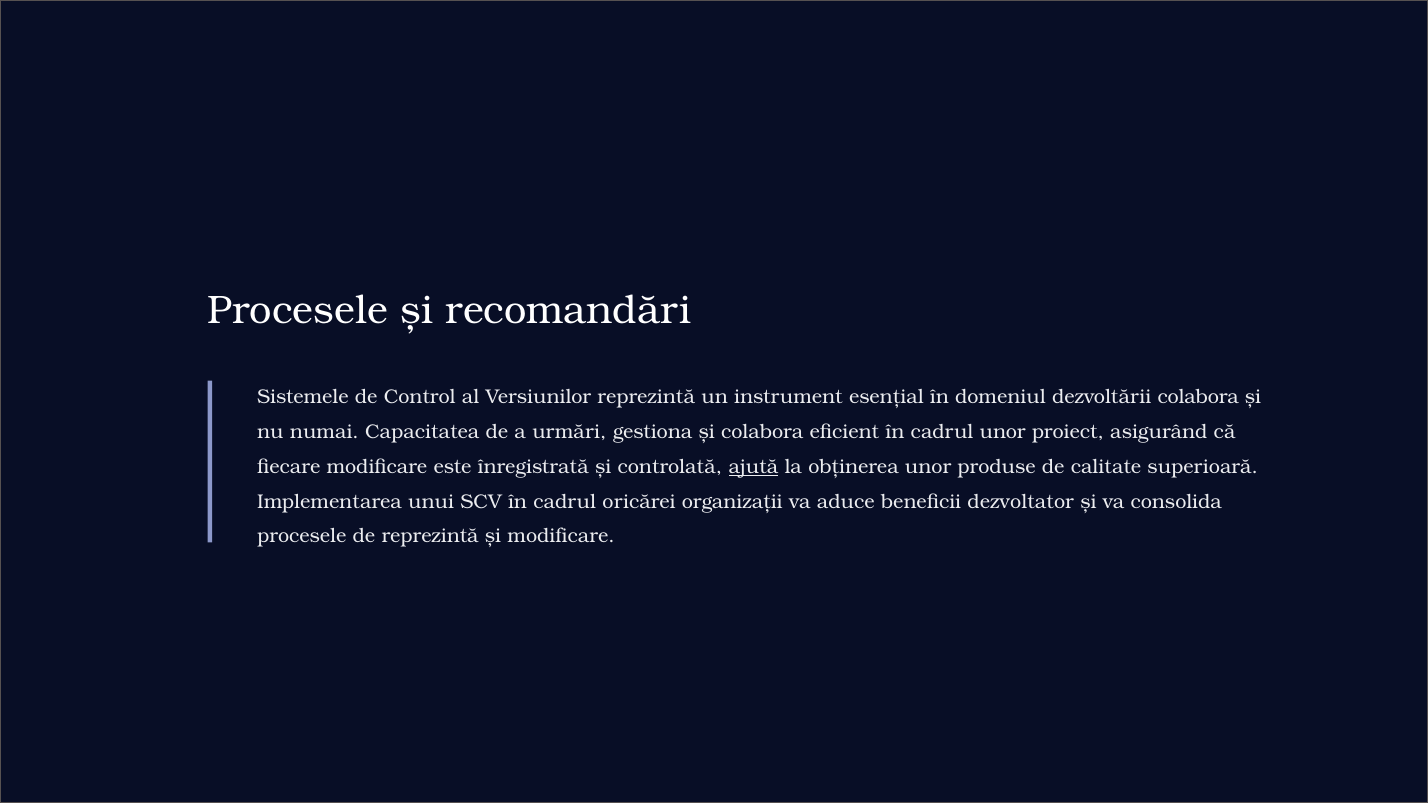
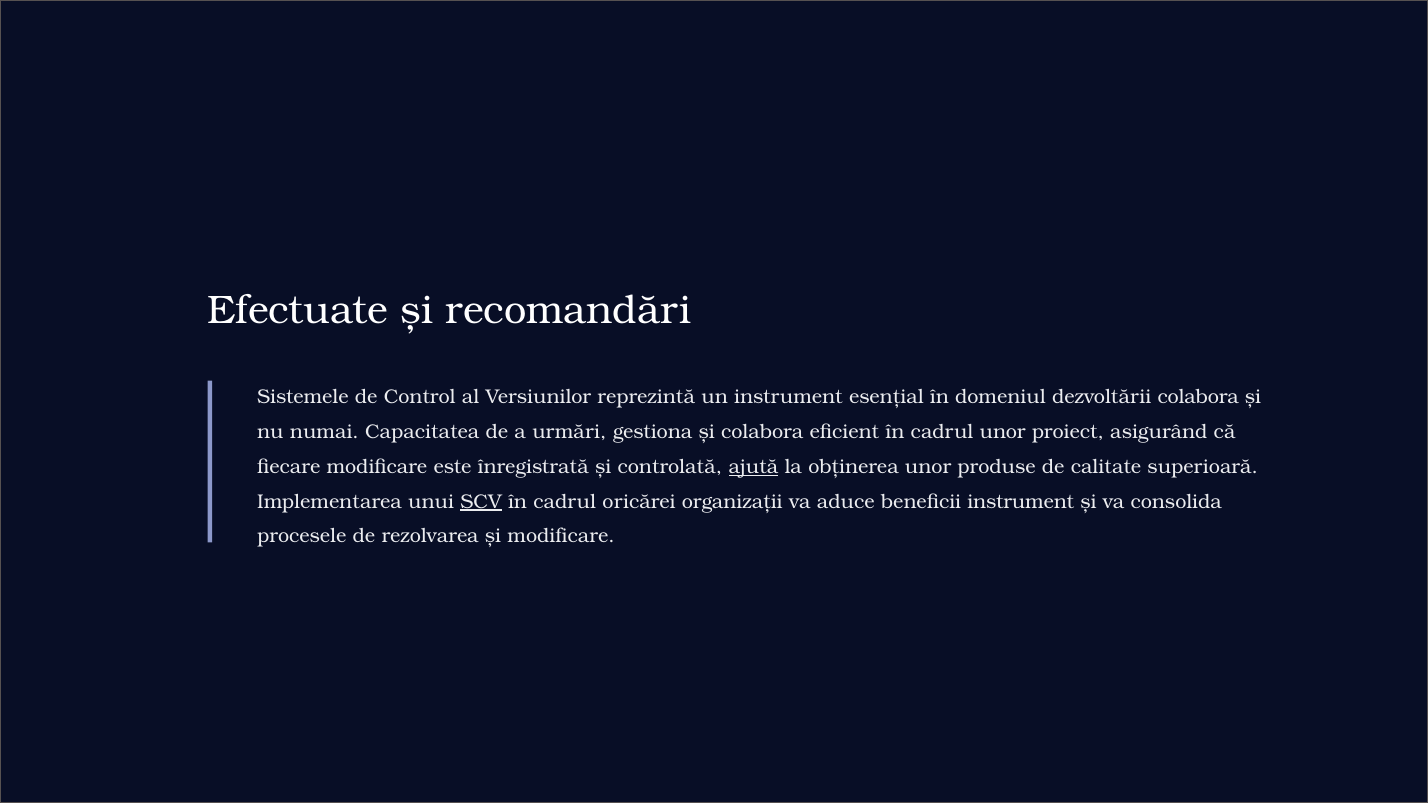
Procesele at (298, 310): Procesele -> Efectuate
SCV underline: none -> present
beneficii dezvoltator: dezvoltator -> instrument
de reprezintă: reprezintă -> rezolvarea
